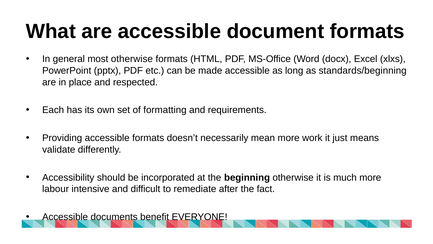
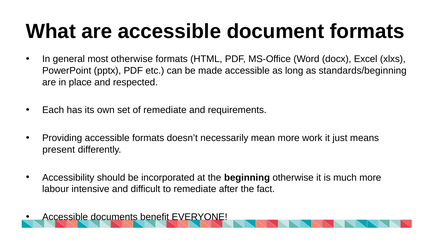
of formatting: formatting -> remediate
validate: validate -> present
